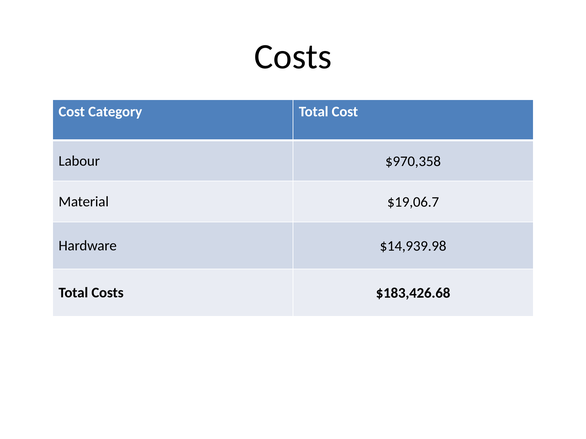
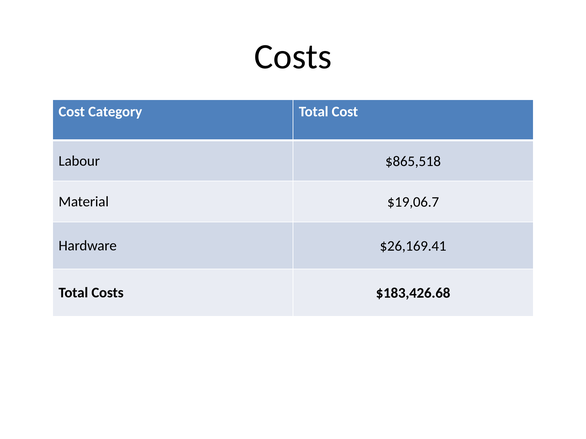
$970,358: $970,358 -> $865,518
$14,939.98: $14,939.98 -> $26,169.41
